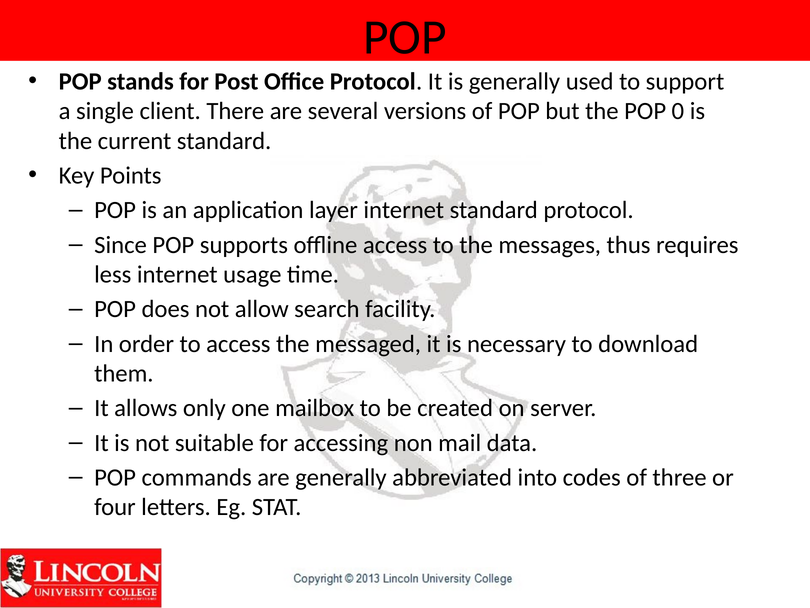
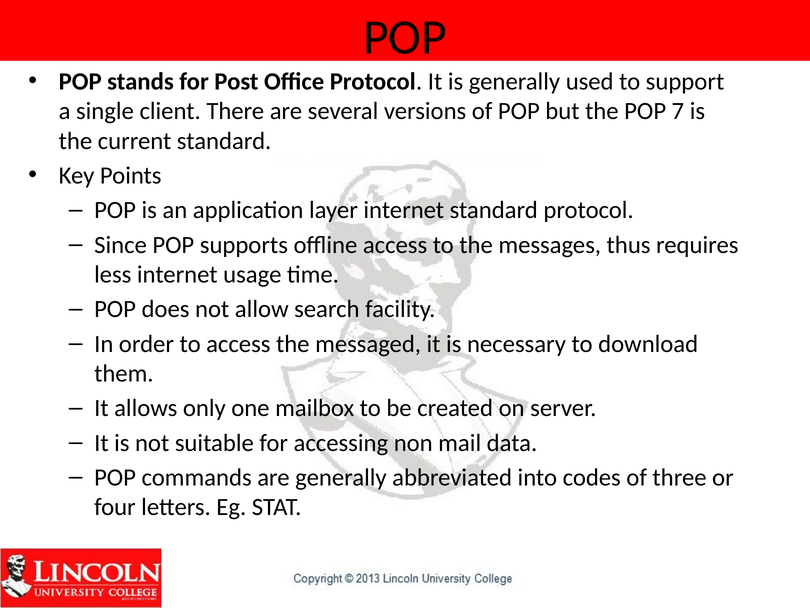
0: 0 -> 7
